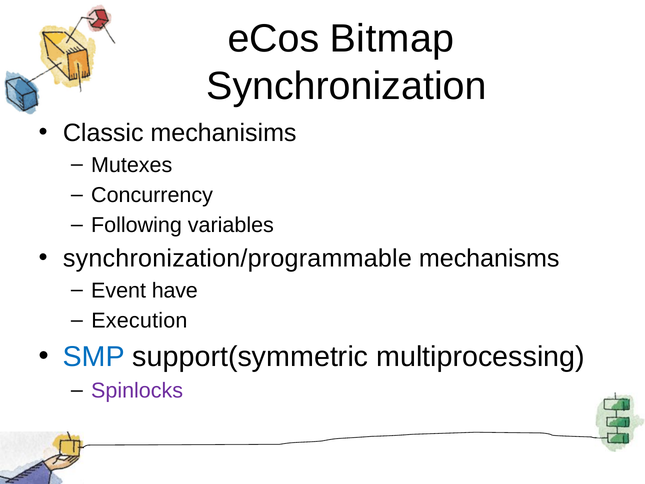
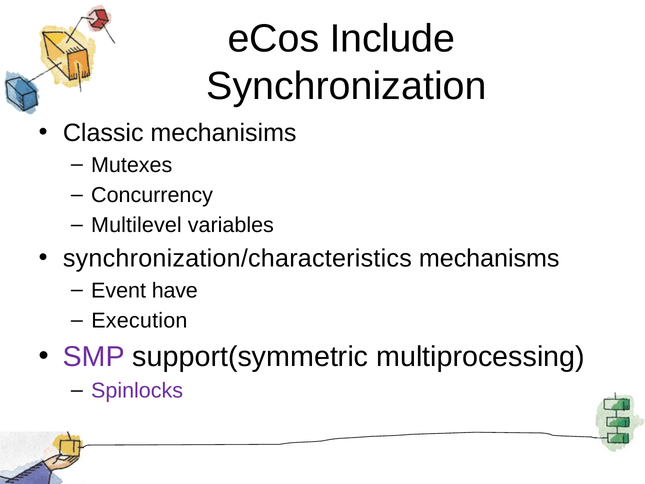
Bitmap: Bitmap -> Include
Following: Following -> Multilevel
synchronization/programmable: synchronization/programmable -> synchronization/characteristics
SMP colour: blue -> purple
